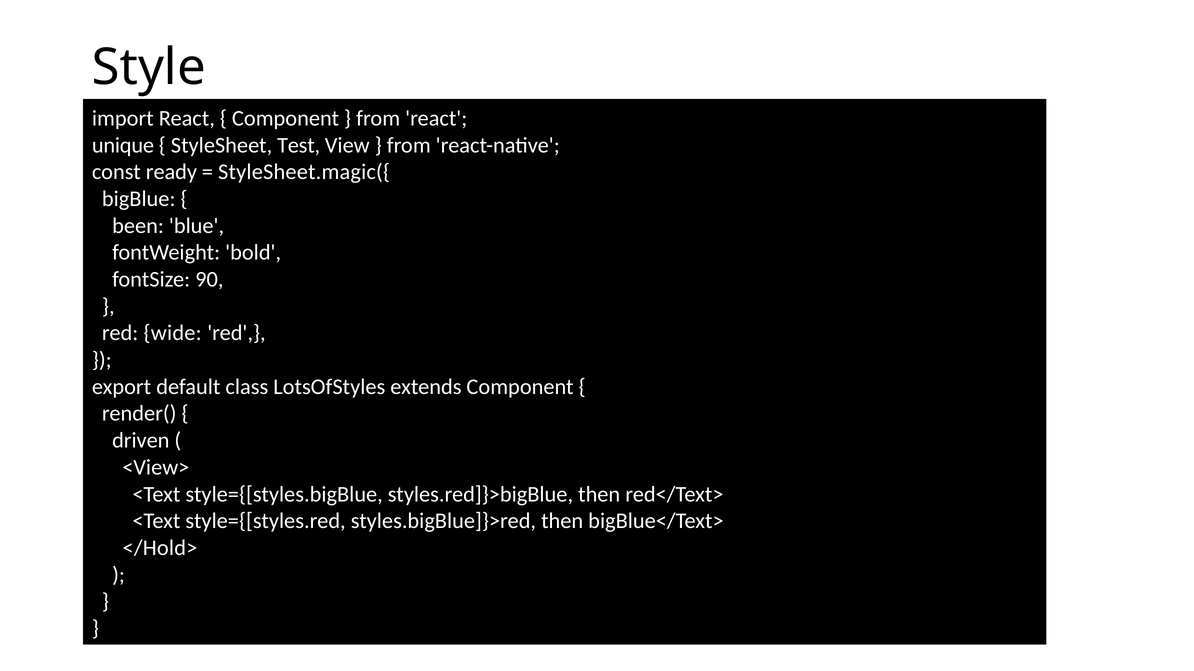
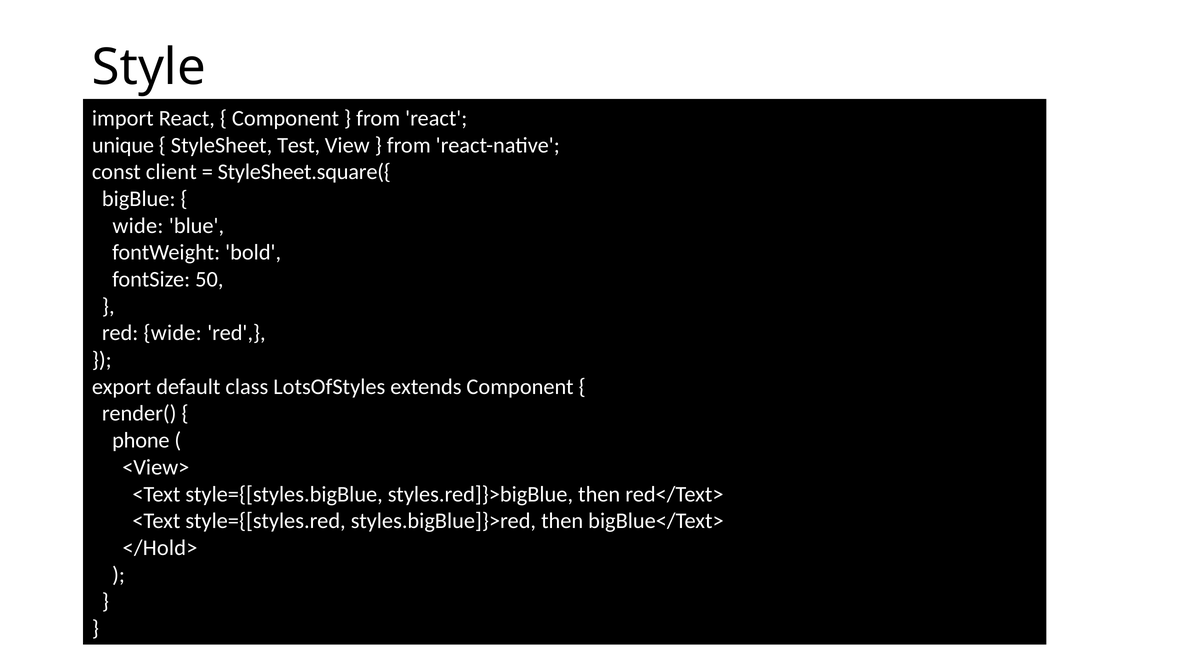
ready: ready -> client
StyleSheet.magic({: StyleSheet.magic({ -> StyleSheet.square({
been at (138, 226): been -> wide
90: 90 -> 50
driven: driven -> phone
